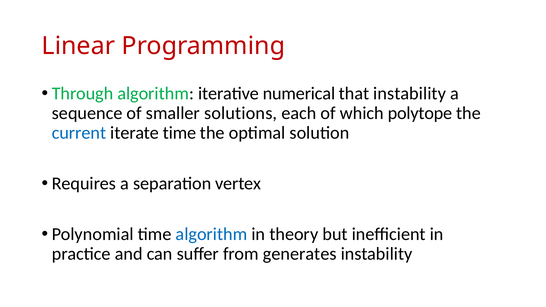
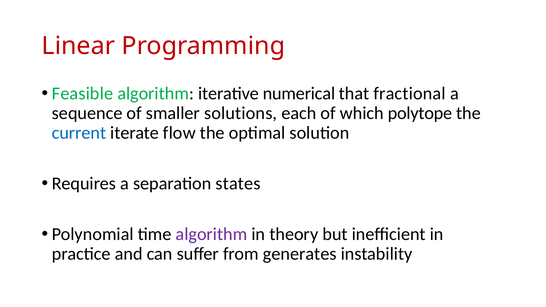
Through: Through -> Feasible
that instability: instability -> fractional
iterate time: time -> flow
vertex: vertex -> states
algorithm at (211, 234) colour: blue -> purple
